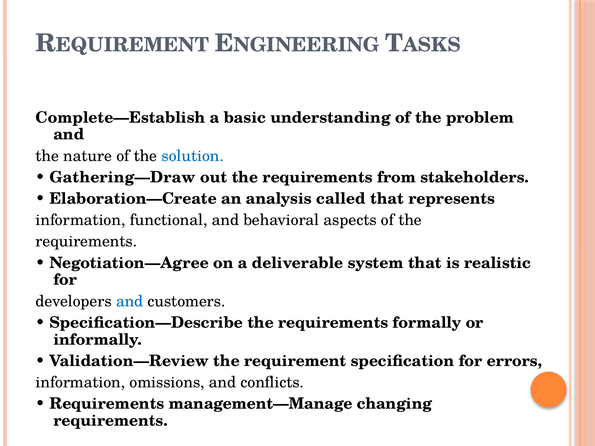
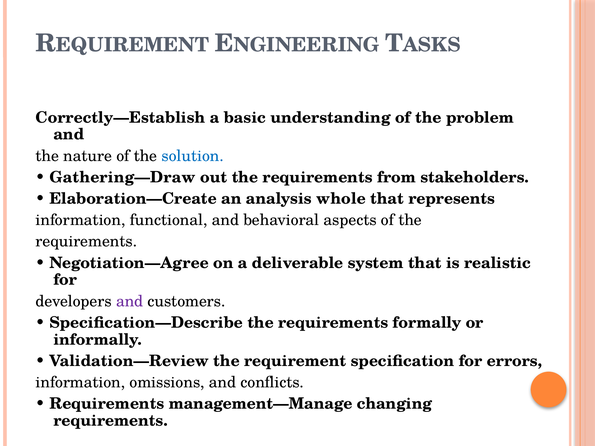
Complete—Establish: Complete—Establish -> Correctly—Establish
called: called -> whole
and at (130, 301) colour: blue -> purple
